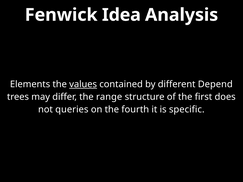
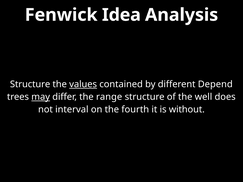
Elements at (30, 84): Elements -> Structure
may underline: none -> present
first: first -> well
queries: queries -> interval
specific: specific -> without
